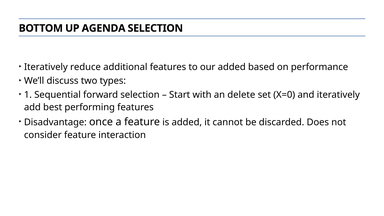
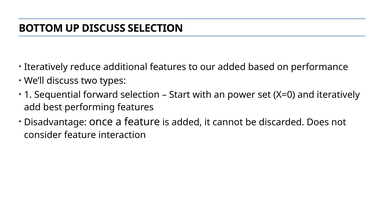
UP AGENDA: AGENDA -> DISCUSS
delete: delete -> power
